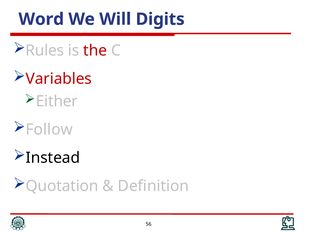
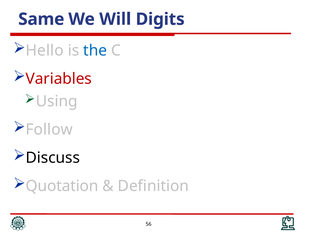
Word: Word -> Same
Rules: Rules -> Hello
the colour: red -> blue
Either: Either -> Using
Instead: Instead -> Discuss
